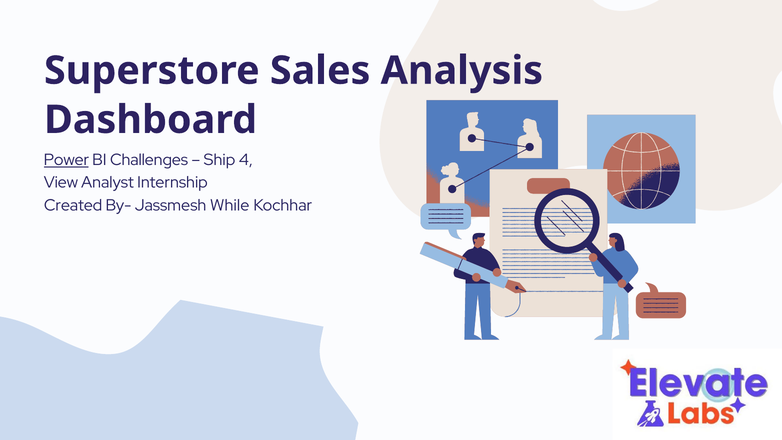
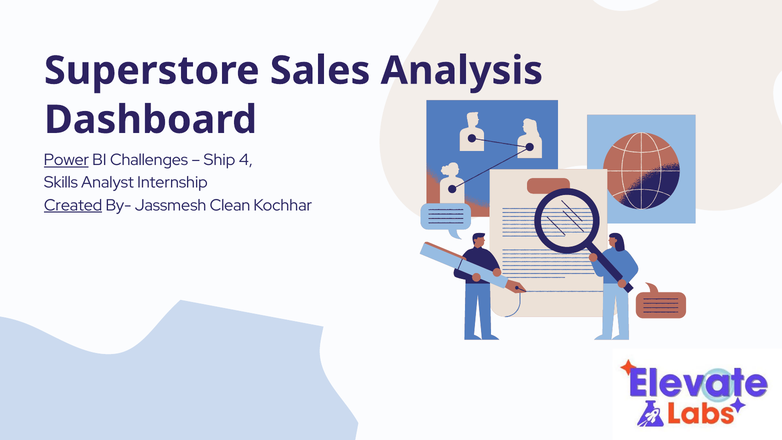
View: View -> Skills
Created underline: none -> present
While: While -> Clean
